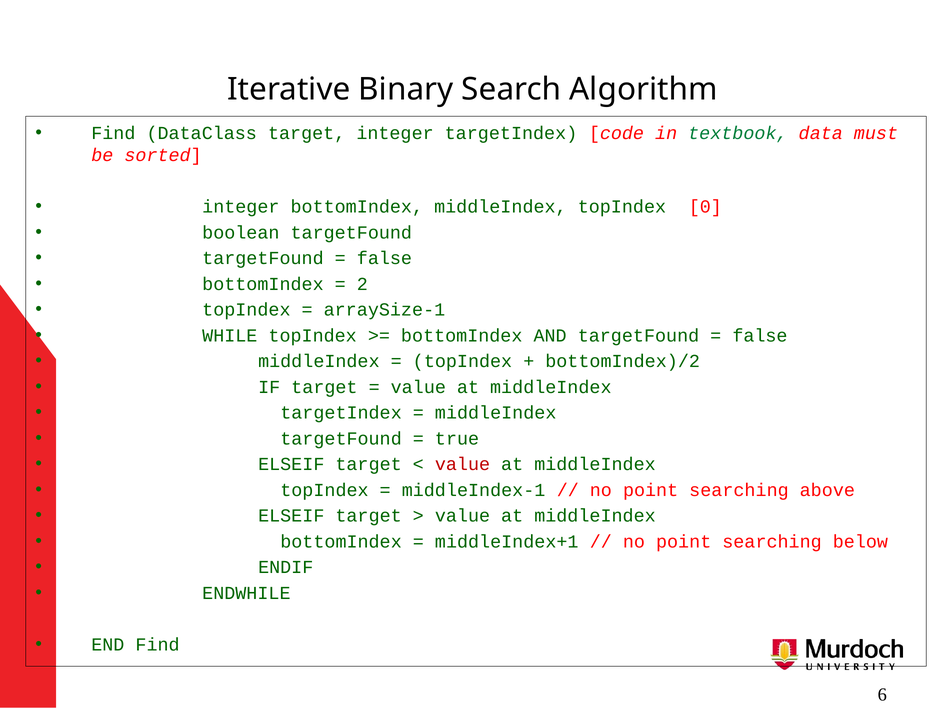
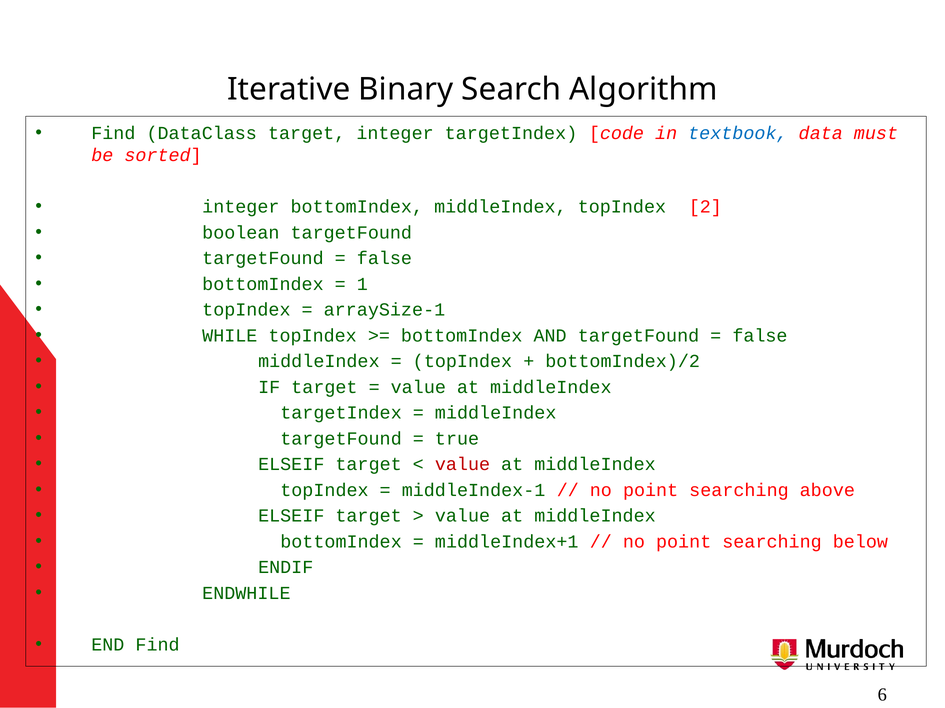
textbook colour: green -> blue
0: 0 -> 2
2: 2 -> 1
